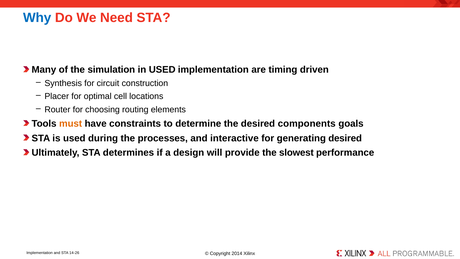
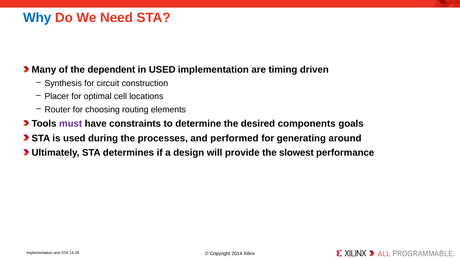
simulation: simulation -> dependent
must colour: orange -> purple
interactive: interactive -> performed
generating desired: desired -> around
